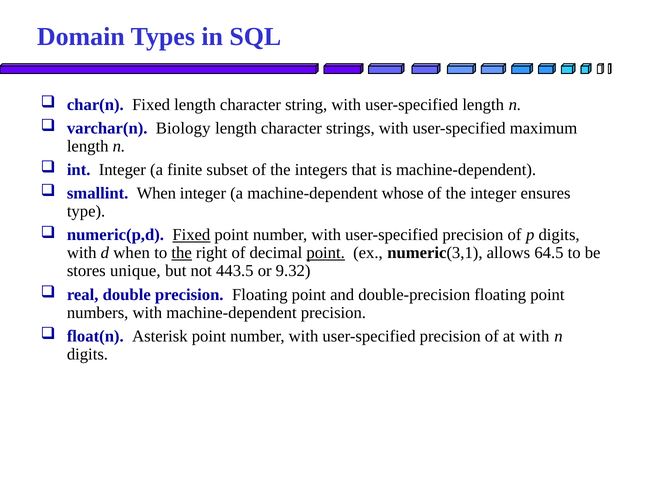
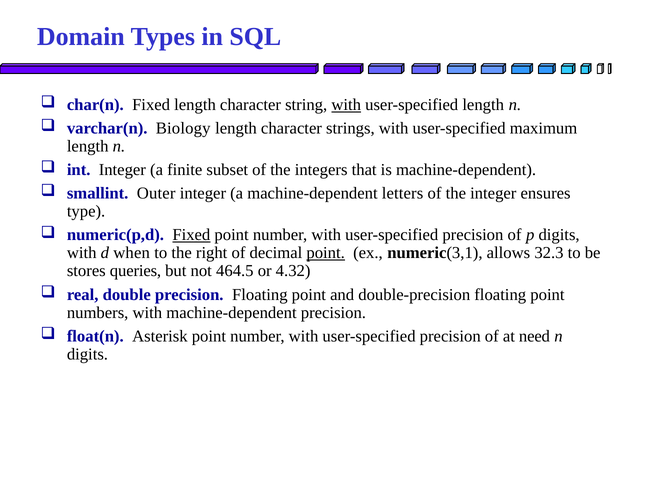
with at (346, 105) underline: none -> present
smallint When: When -> Outer
whose: whose -> letters
the at (182, 253) underline: present -> none
64.5: 64.5 -> 32.3
unique: unique -> queries
443.5: 443.5 -> 464.5
9.32: 9.32 -> 4.32
at with: with -> need
